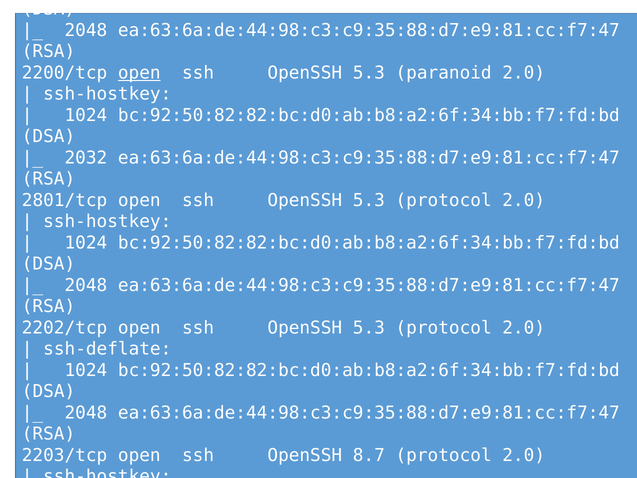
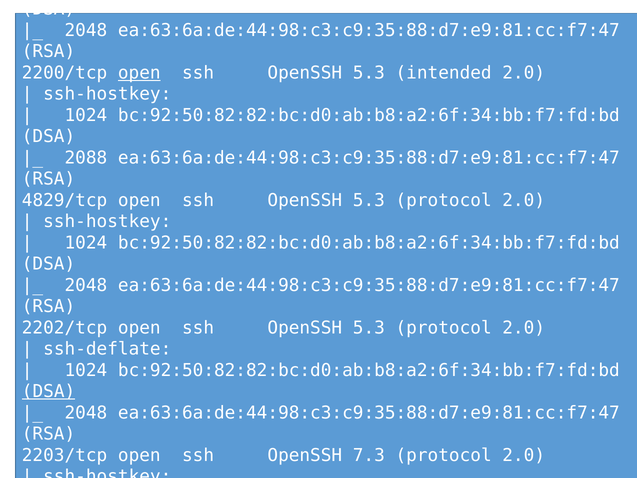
paranoid: paranoid -> intended
2032: 2032 -> 2088
2801/tcp: 2801/tcp -> 4829/tcp
DSA at (49, 391) underline: none -> present
8.7: 8.7 -> 7.3
